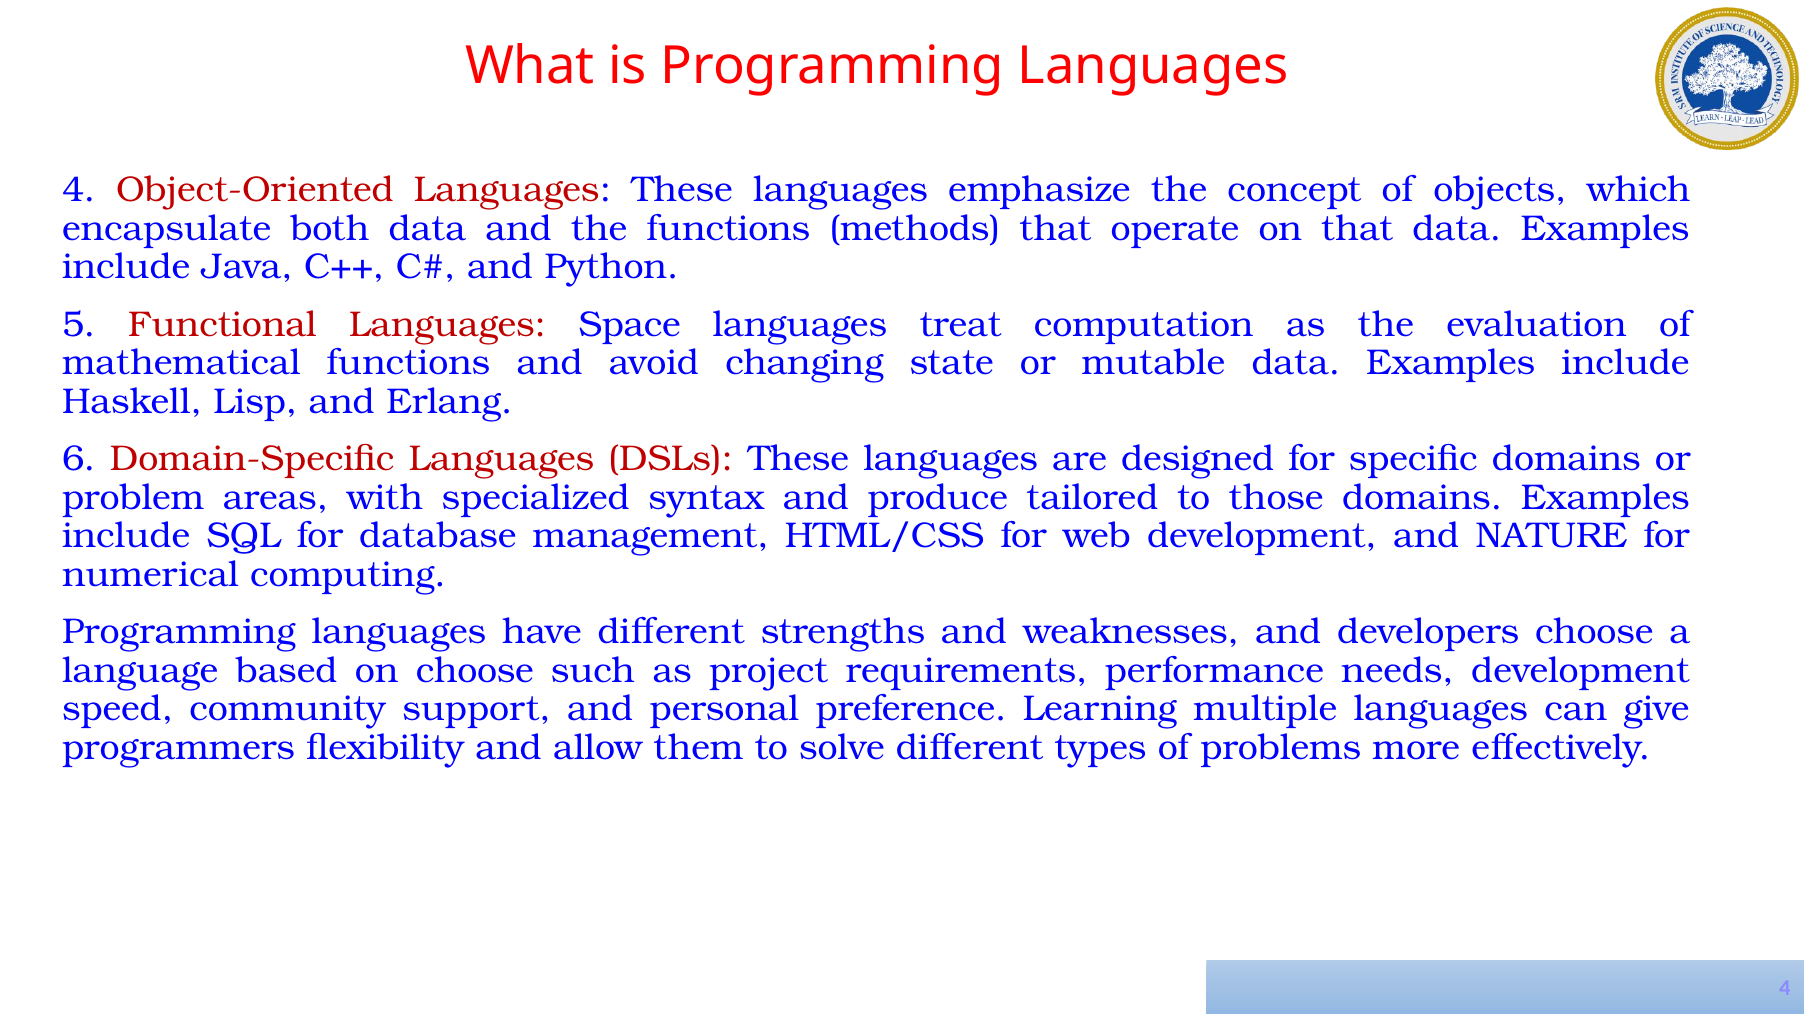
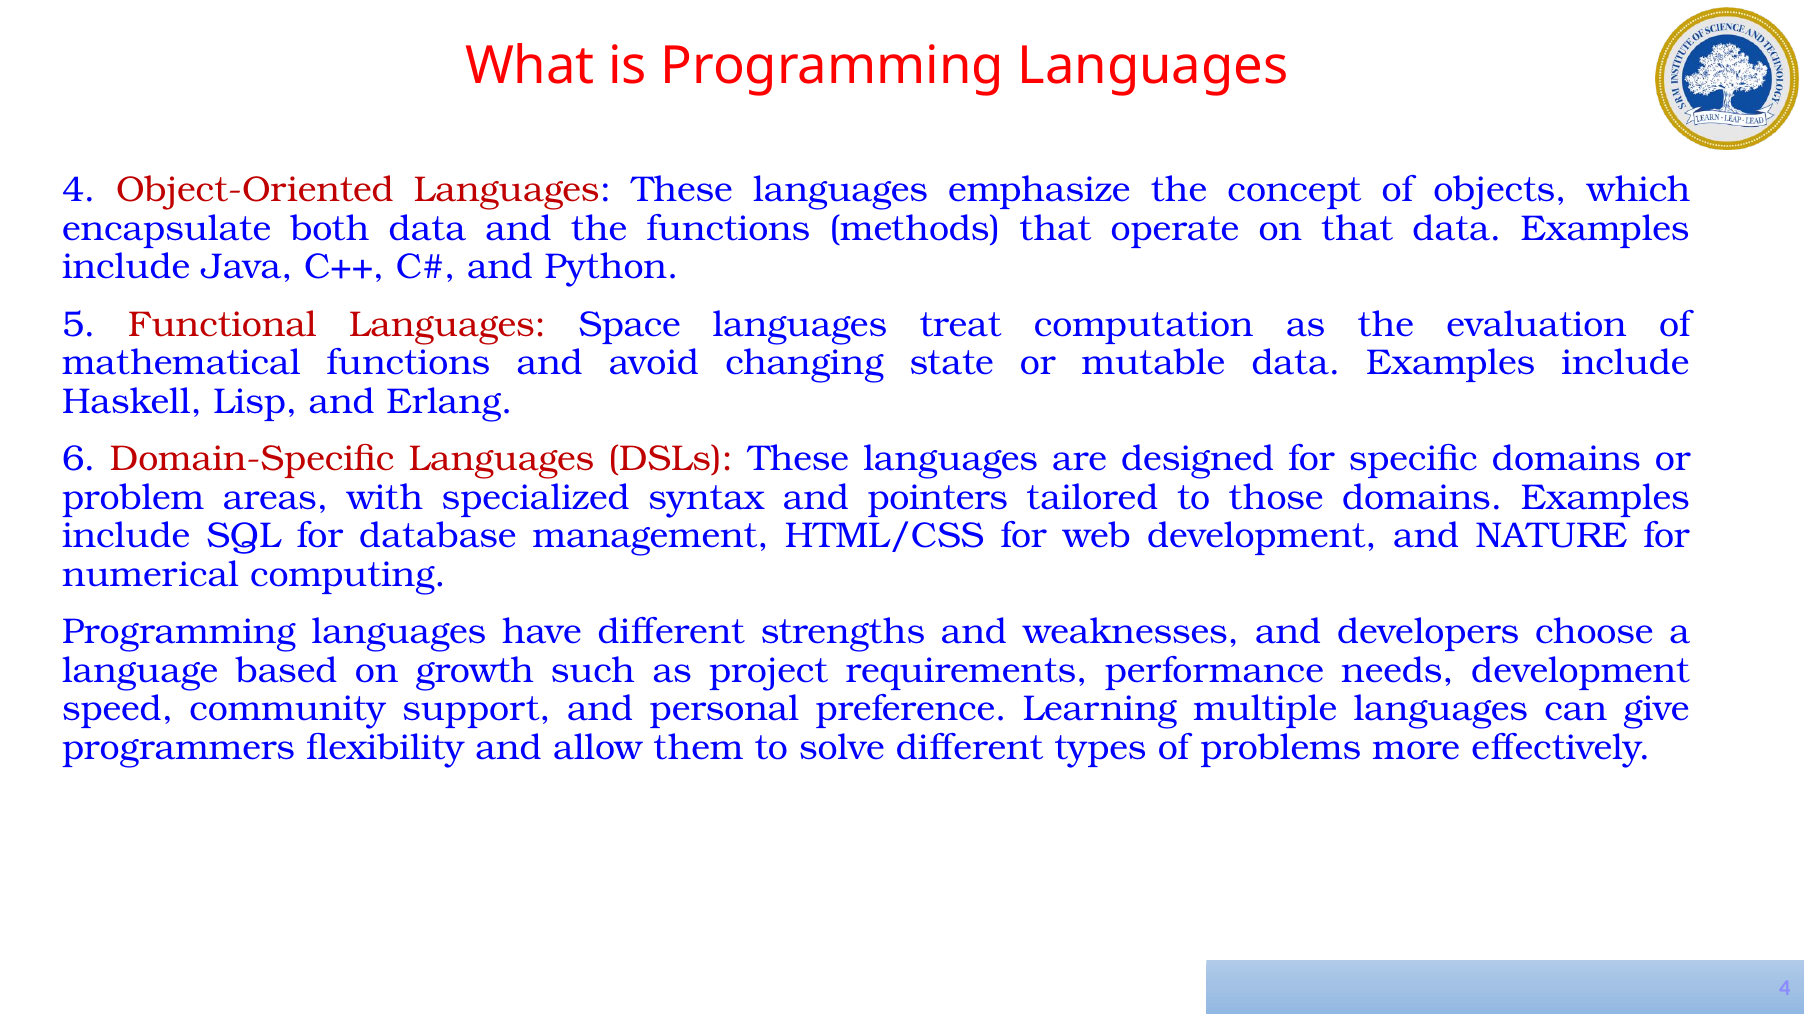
produce: produce -> pointers
on choose: choose -> growth
